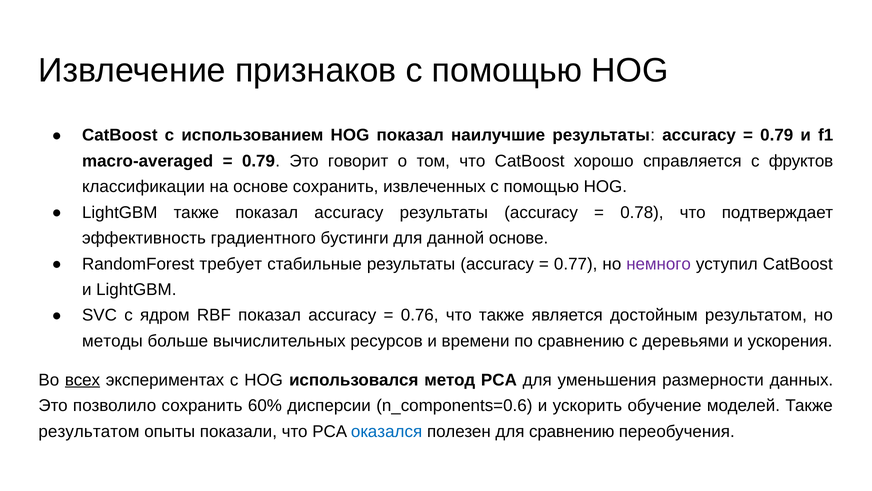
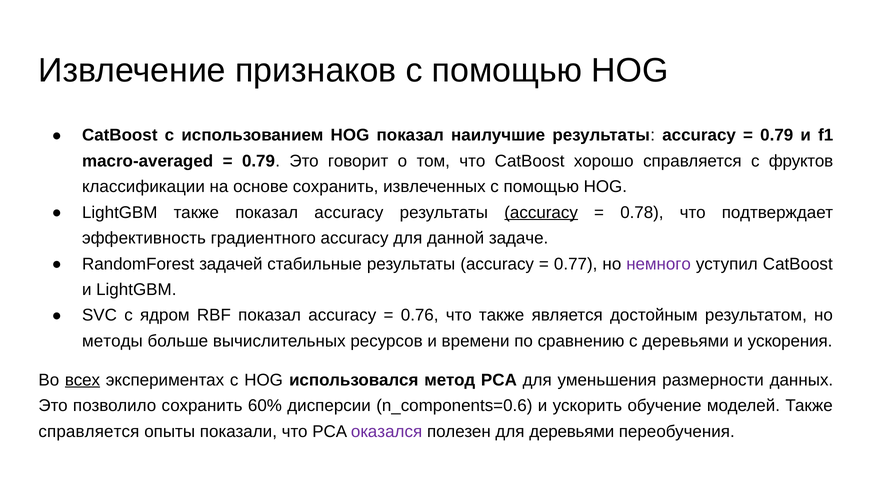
accuracy at (541, 212) underline: none -> present
градиентного бустинги: бустинги -> accuracy
данной основе: основе -> задаче
требует: требует -> задачей
результатом at (89, 431): результатом -> справляется
оказался colour: blue -> purple
для сравнению: сравнению -> деревьями
